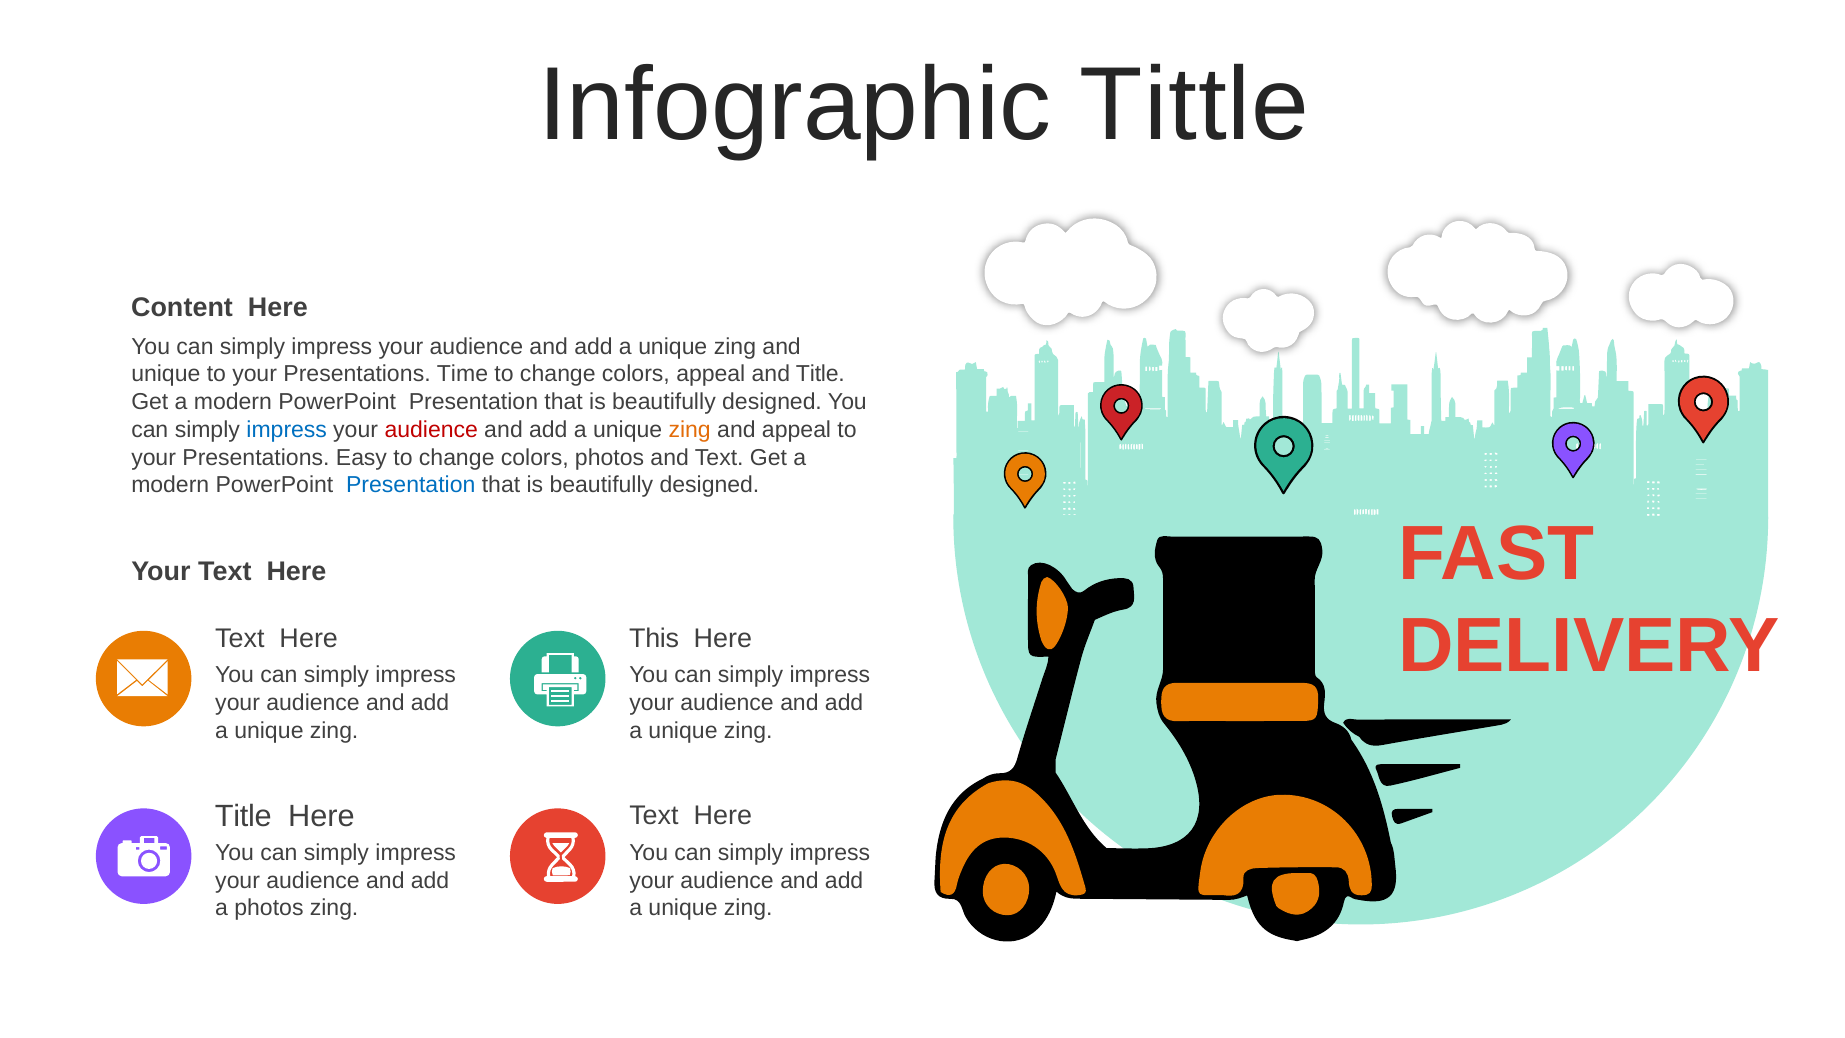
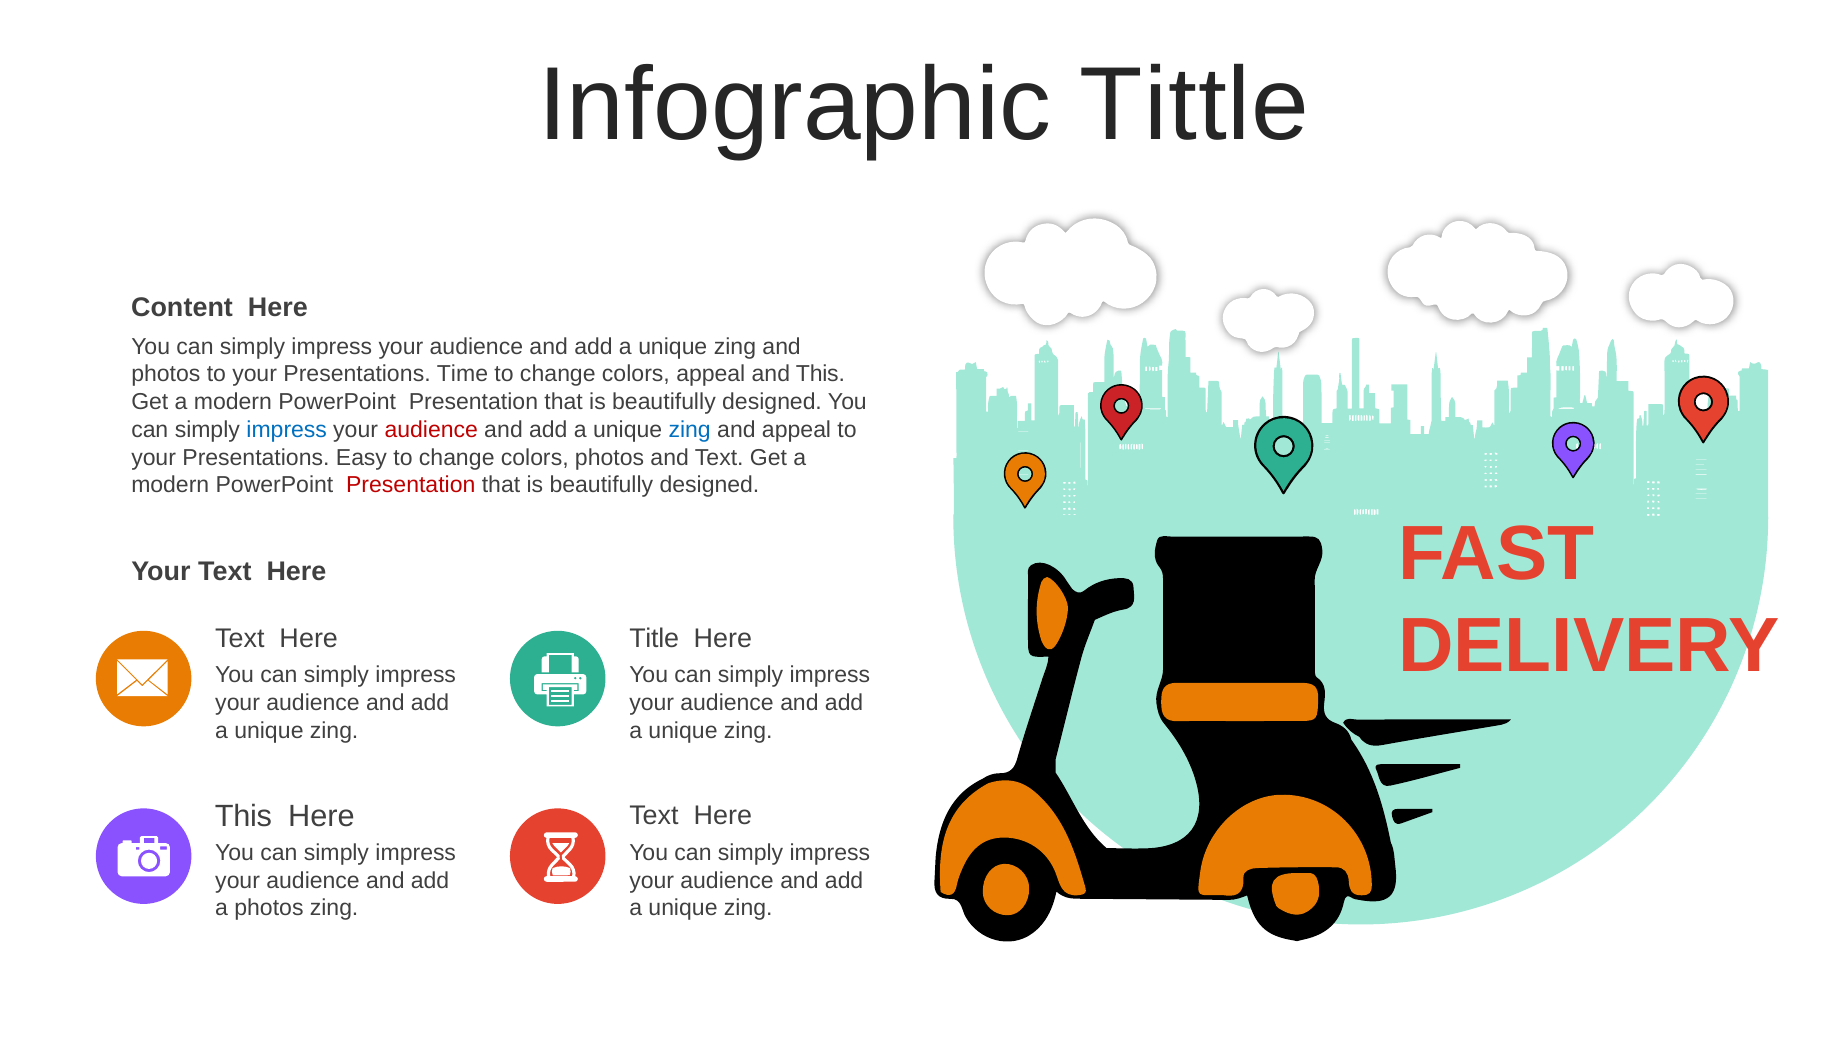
unique at (166, 374): unique -> photos
and Title: Title -> This
zing at (690, 430) colour: orange -> blue
Presentation at (411, 485) colour: blue -> red
This: This -> Title
Title at (243, 816): Title -> This
